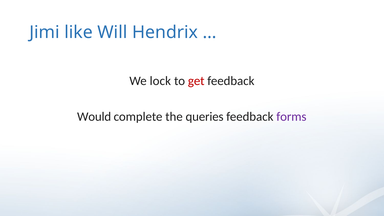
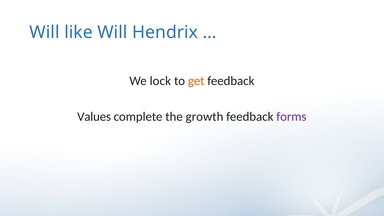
Jimi at (44, 32): Jimi -> Will
get colour: red -> orange
Would: Would -> Values
queries: queries -> growth
